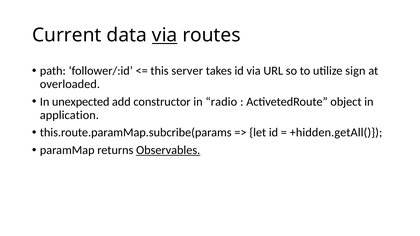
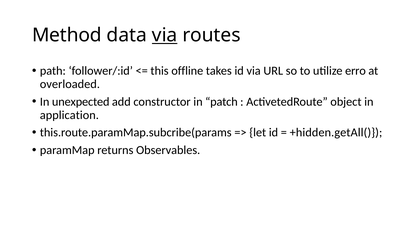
Current: Current -> Method
server: server -> offline
sign: sign -> erro
radio: radio -> patch
Observables underline: present -> none
